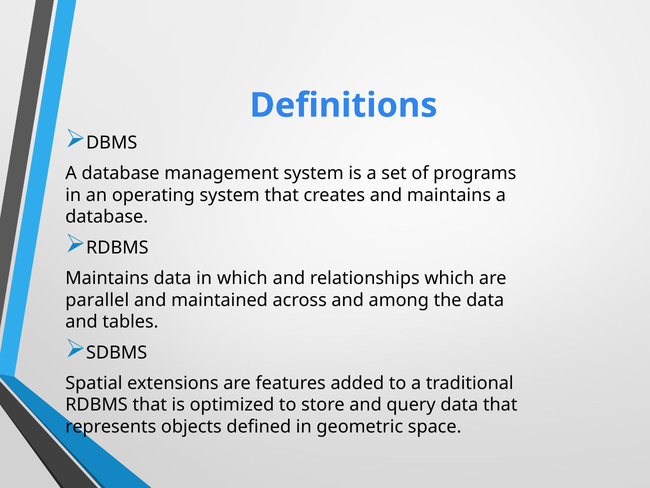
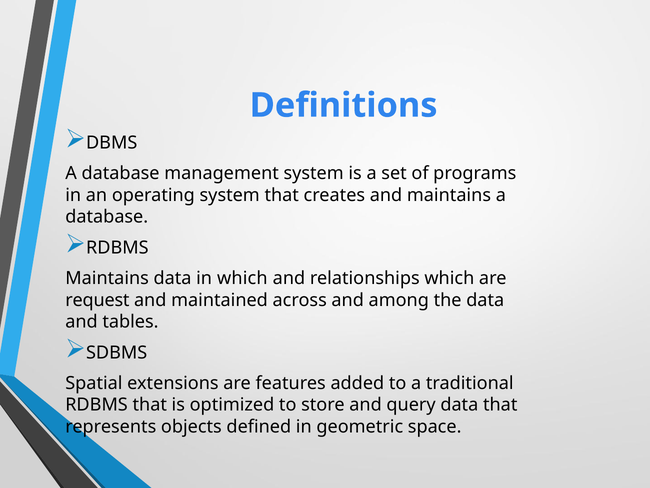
parallel: parallel -> request
